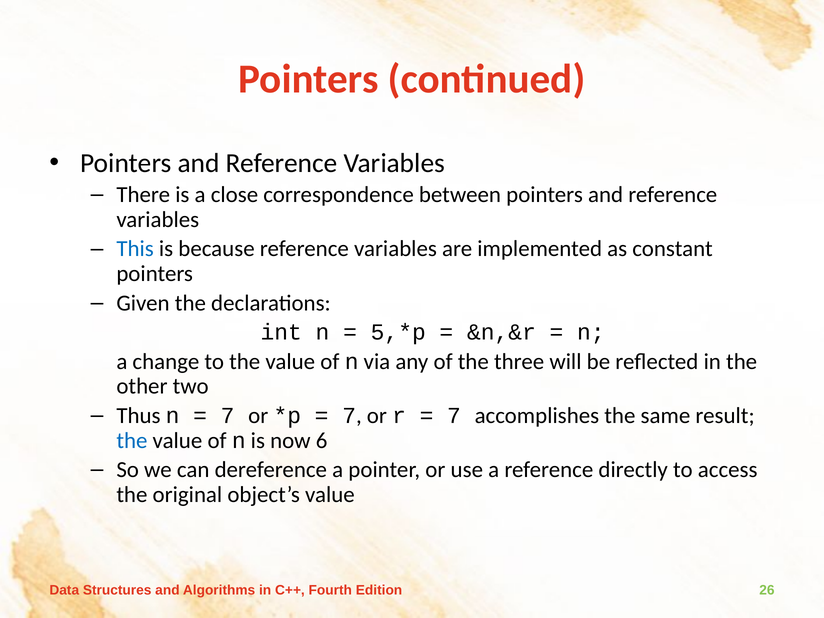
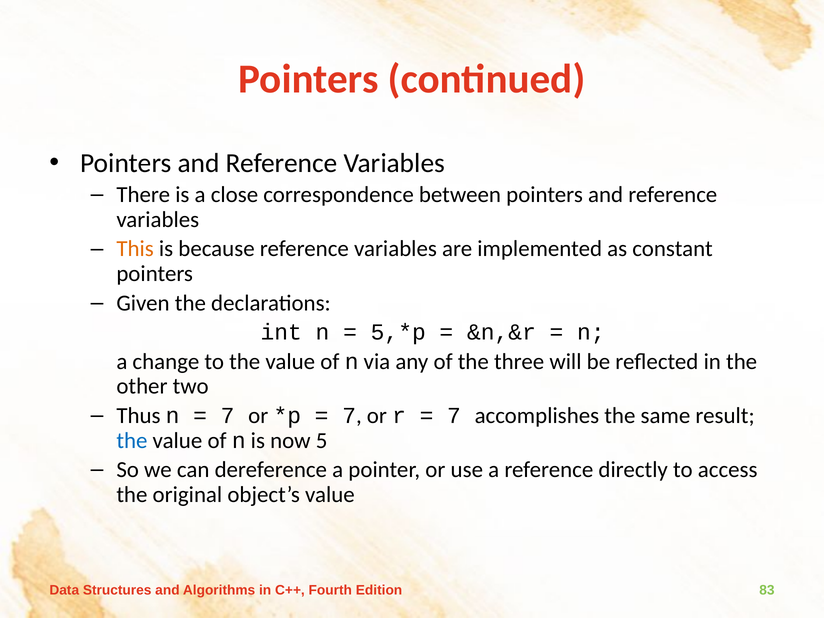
This colour: blue -> orange
6: 6 -> 5
26: 26 -> 83
